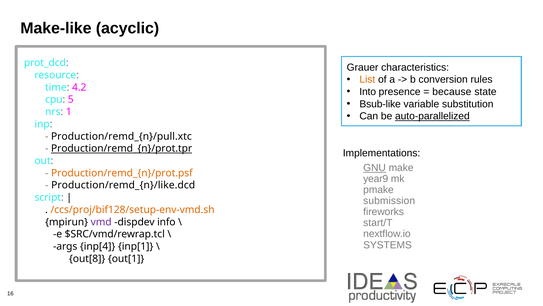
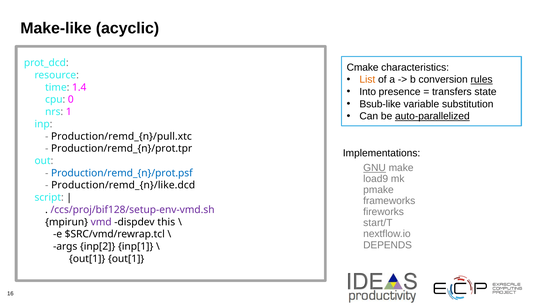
Grauer: Grauer -> Cmake
rules underline: none -> present
4.2: 4.2 -> 1.4
because: because -> transfers
5: 5 -> 0
Production/remd_{n}/prot.tpr underline: present -> none
Production/remd_{n}/prot.psf colour: orange -> blue
year9: year9 -> load9
submission: submission -> frameworks
/ccs/proj/bif128/setup-env-vmd.sh colour: orange -> purple
info: info -> this
SYSTEMS: SYSTEMS -> DEPENDS
inp[4: inp[4 -> inp[2
out[8 at (87, 258): out[8 -> out[1
